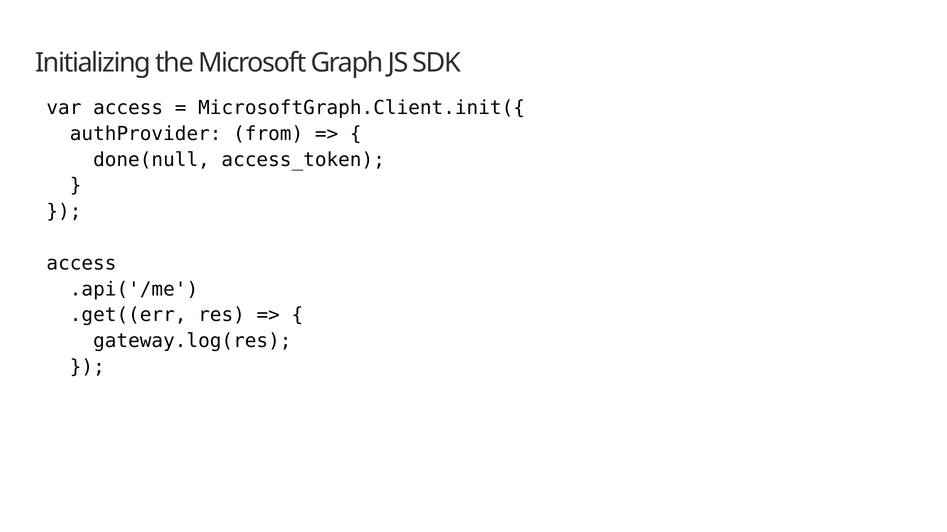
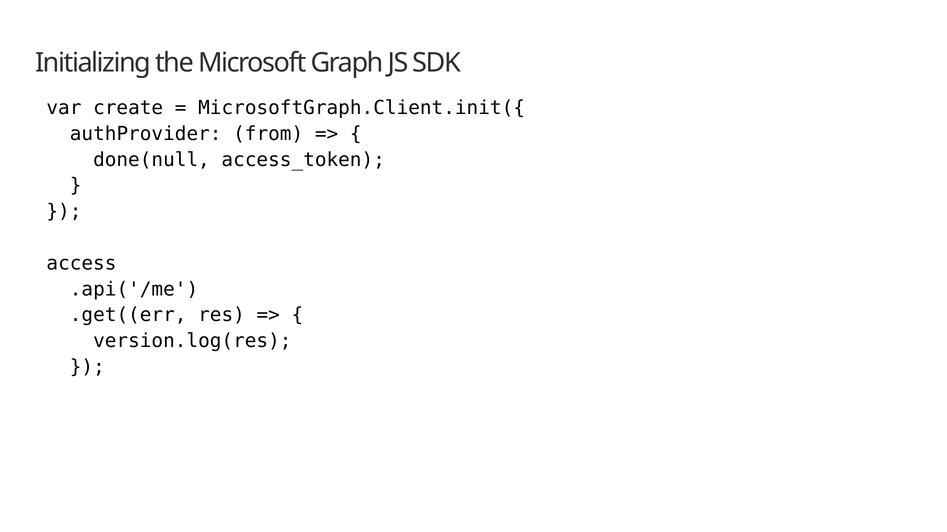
var access: access -> create
gateway.log(res: gateway.log(res -> version.log(res
